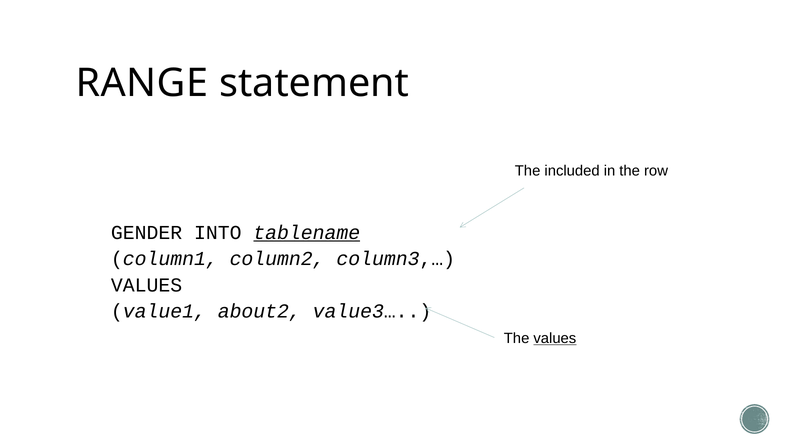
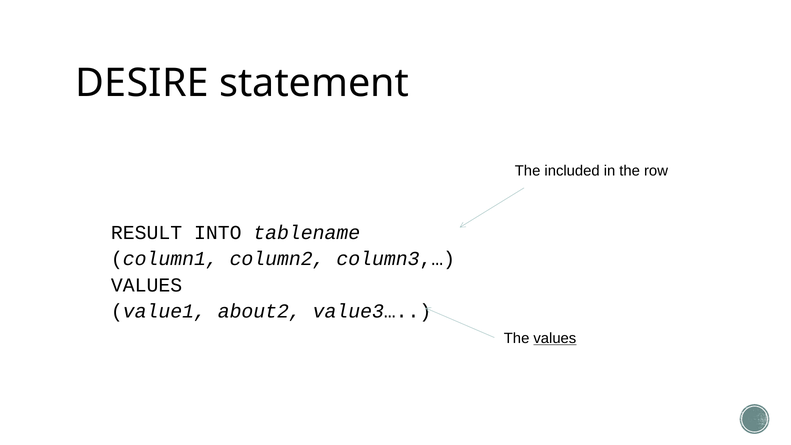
RANGE: RANGE -> DESIRE
GENDER: GENDER -> RESULT
tablename underline: present -> none
